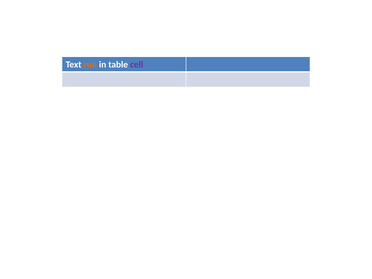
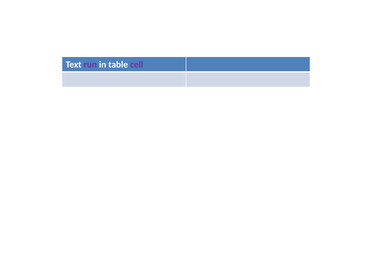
run colour: orange -> purple
